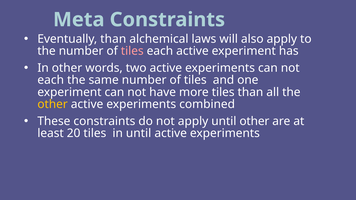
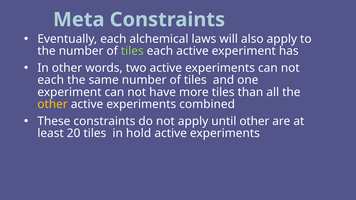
Eventually than: than -> each
tiles at (132, 51) colour: pink -> light green
in until: until -> hold
